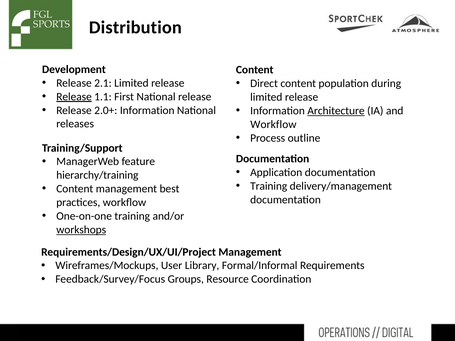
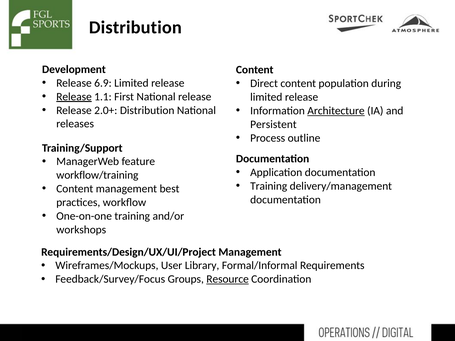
2.1: 2.1 -> 6.9
2.0+ Information: Information -> Distribution
Workflow at (273, 125): Workflow -> Persistent
hierarchy/training: hierarchy/training -> workflow/training
workshops underline: present -> none
Resource underline: none -> present
